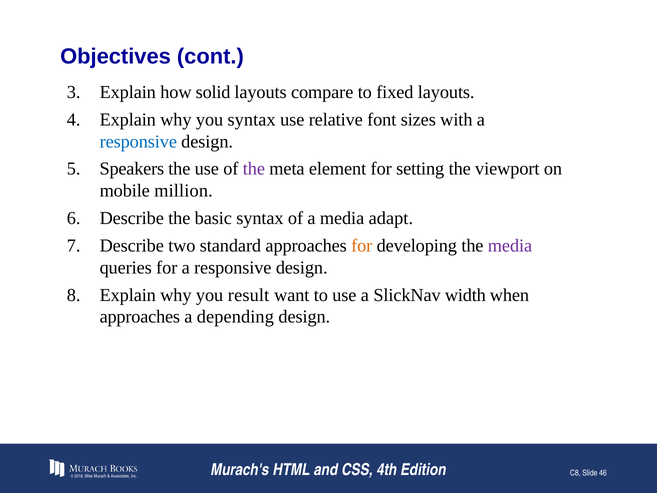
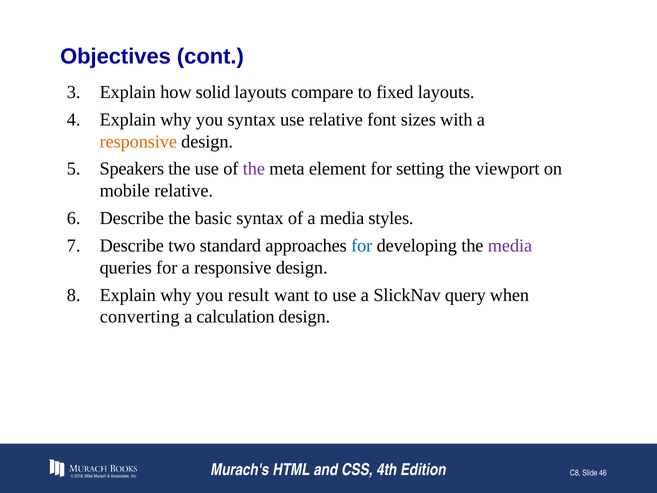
responsive at (138, 141) colour: blue -> orange
mobile million: million -> relative
adapt: adapt -> styles
for at (362, 246) colour: orange -> blue
width: width -> query
approaches at (140, 317): approaches -> converting
depending: depending -> calculation
